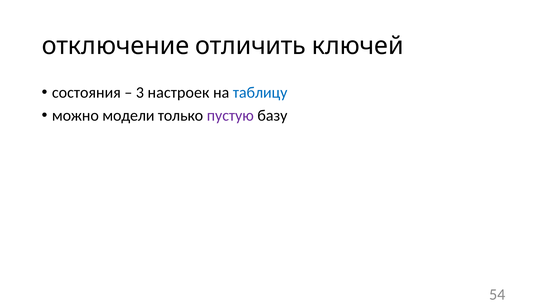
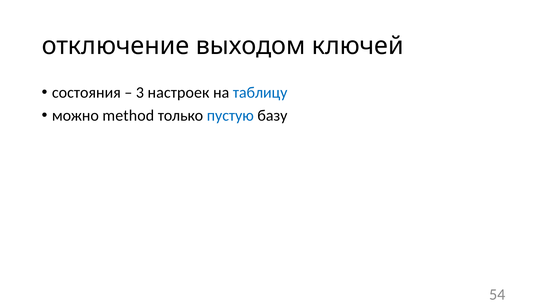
отличить: отличить -> выходом
модели: модели -> method
пустую colour: purple -> blue
